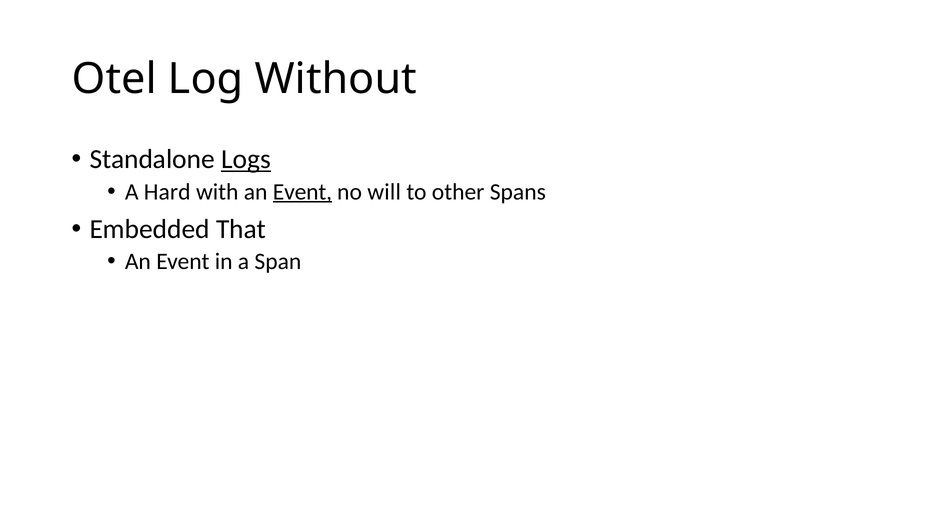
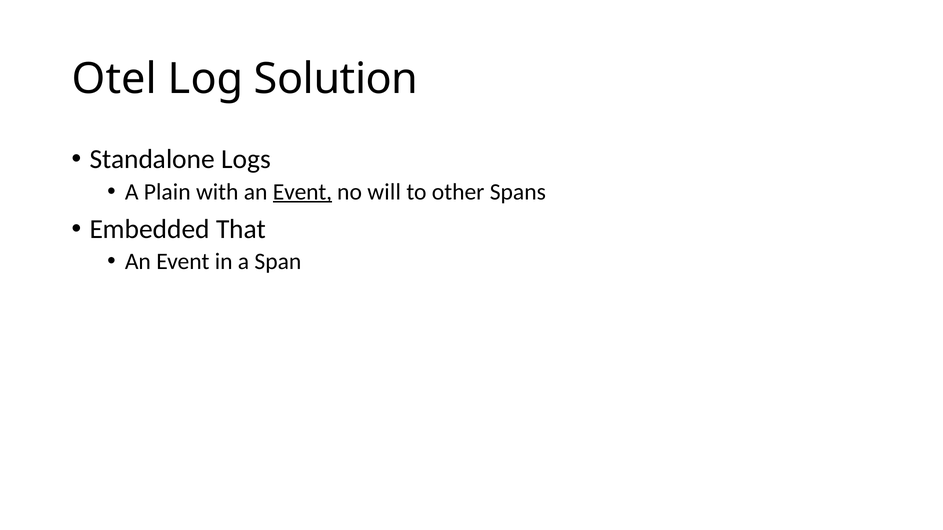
Without: Without -> Solution
Logs underline: present -> none
Hard: Hard -> Plain
